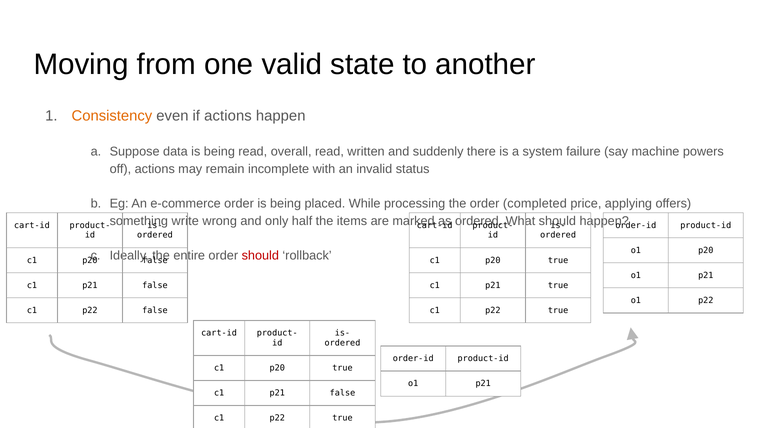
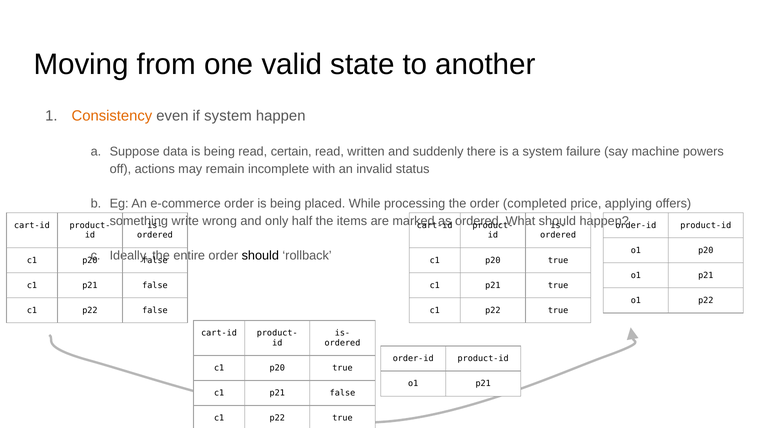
if actions: actions -> system
overall: overall -> certain
should at (260, 255) colour: red -> black
